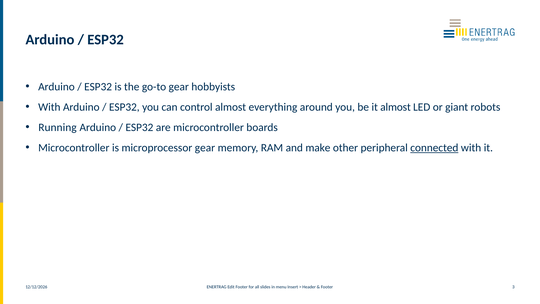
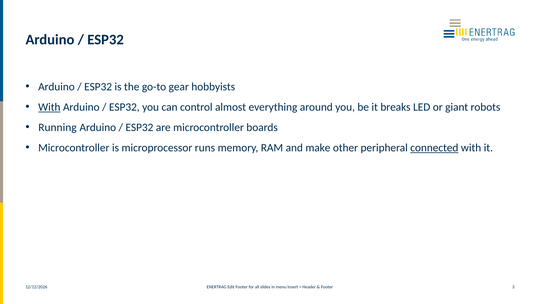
With at (49, 107) underline: none -> present
it almost: almost -> breaks
microprocessor gear: gear -> runs
